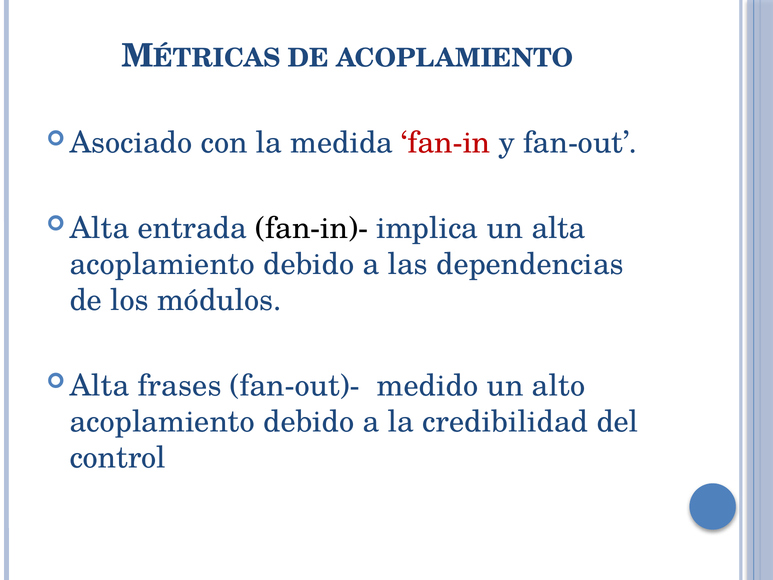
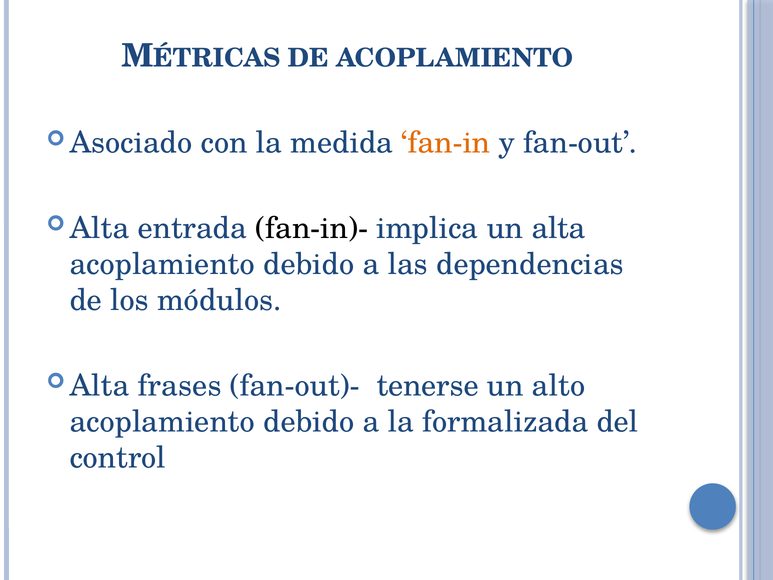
fan-in colour: red -> orange
medido: medido -> tenerse
credibilidad: credibilidad -> formalizada
